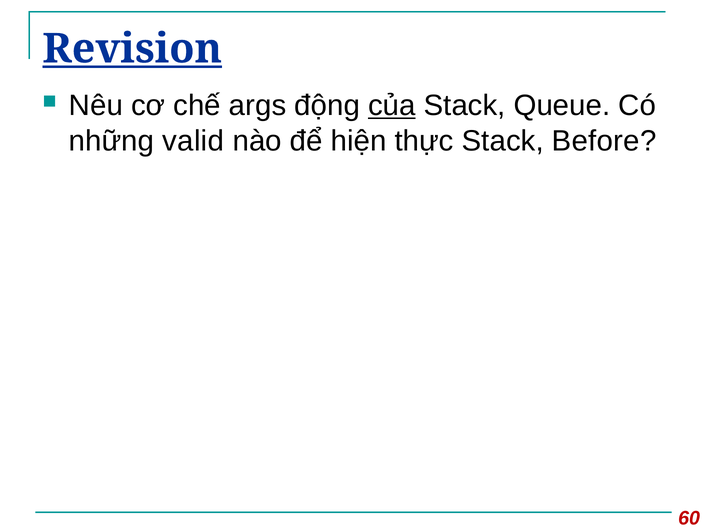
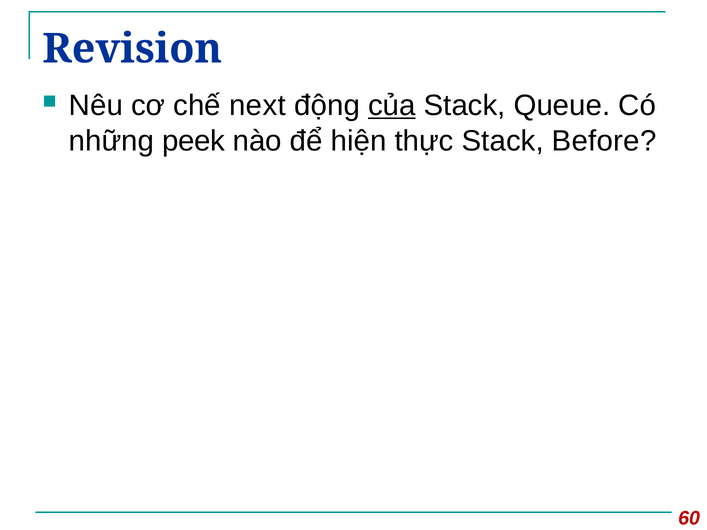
Revision underline: present -> none
args: args -> next
valid: valid -> peek
